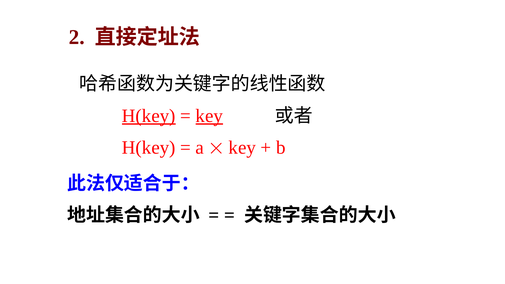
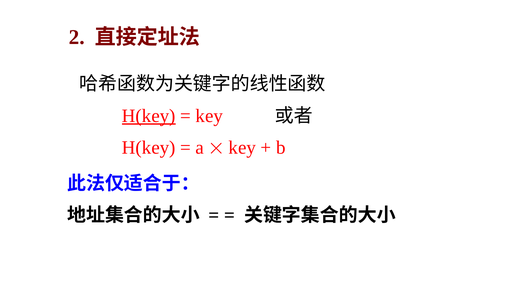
key at (209, 116) underline: present -> none
